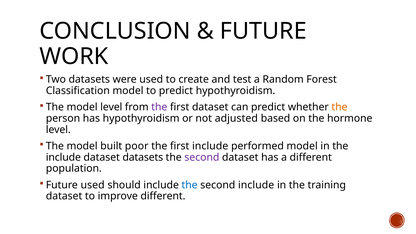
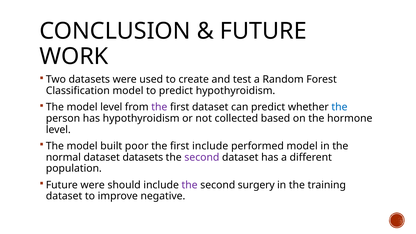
the at (339, 107) colour: orange -> blue
adjusted: adjusted -> collected
include at (63, 157): include -> normal
Future used: used -> were
the at (190, 185) colour: blue -> purple
second include: include -> surgery
improve different: different -> negative
